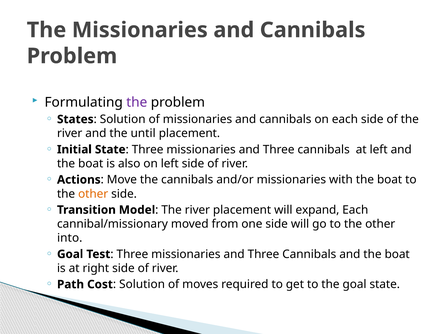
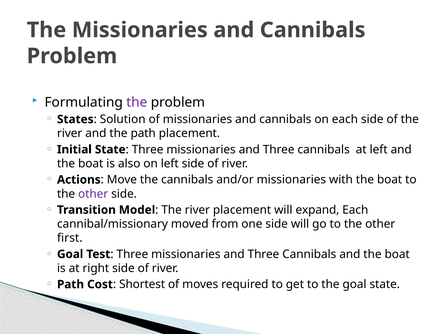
the until: until -> path
other at (93, 194) colour: orange -> purple
into: into -> first
Solution at (142, 285): Solution -> Shortest
